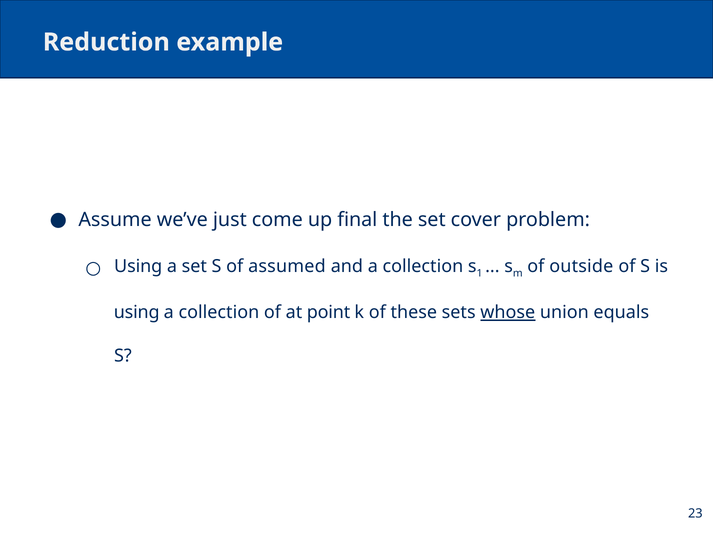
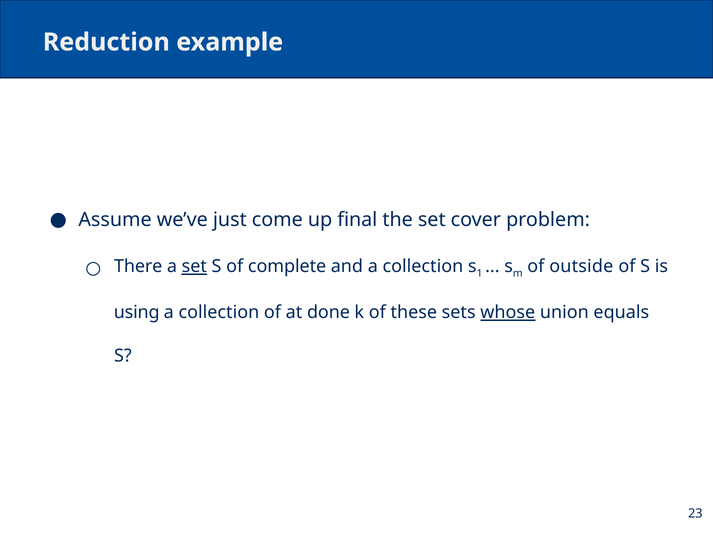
Using at (138, 267): Using -> There
set at (194, 267) underline: none -> present
assumed: assumed -> complete
point: point -> done
